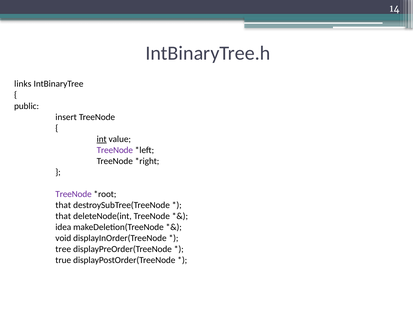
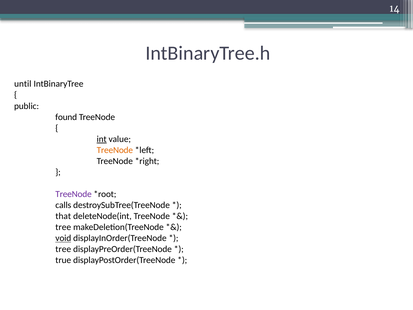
links: links -> until
insert: insert -> found
TreeNode at (115, 150) colour: purple -> orange
that at (63, 205): that -> calls
idea at (63, 227): idea -> tree
void underline: none -> present
